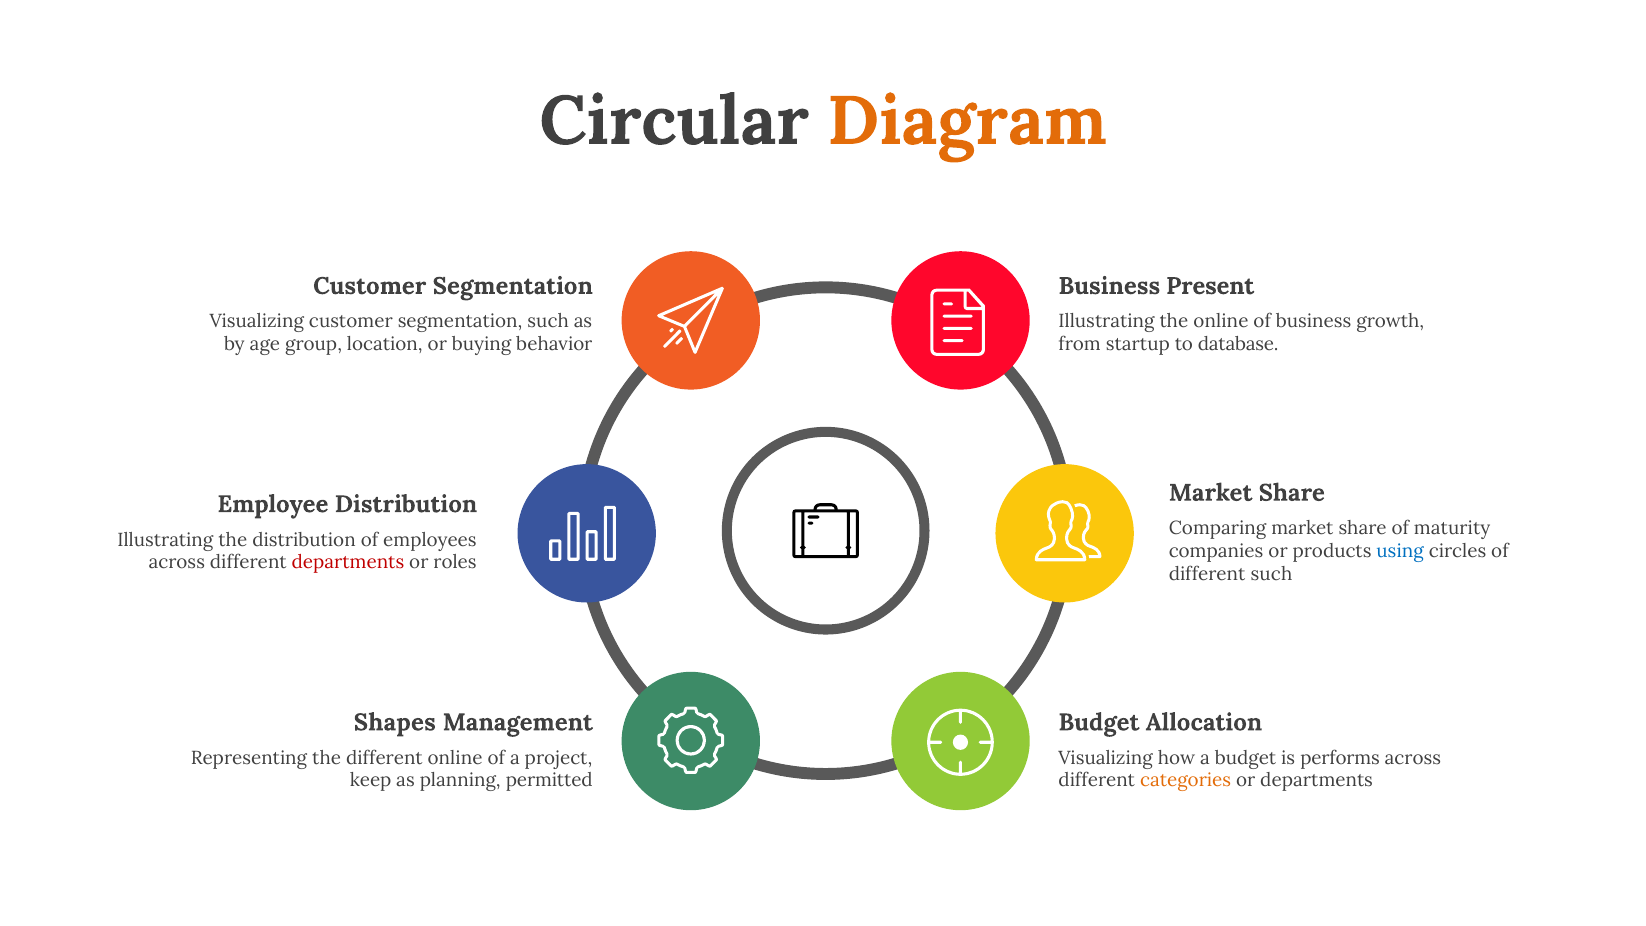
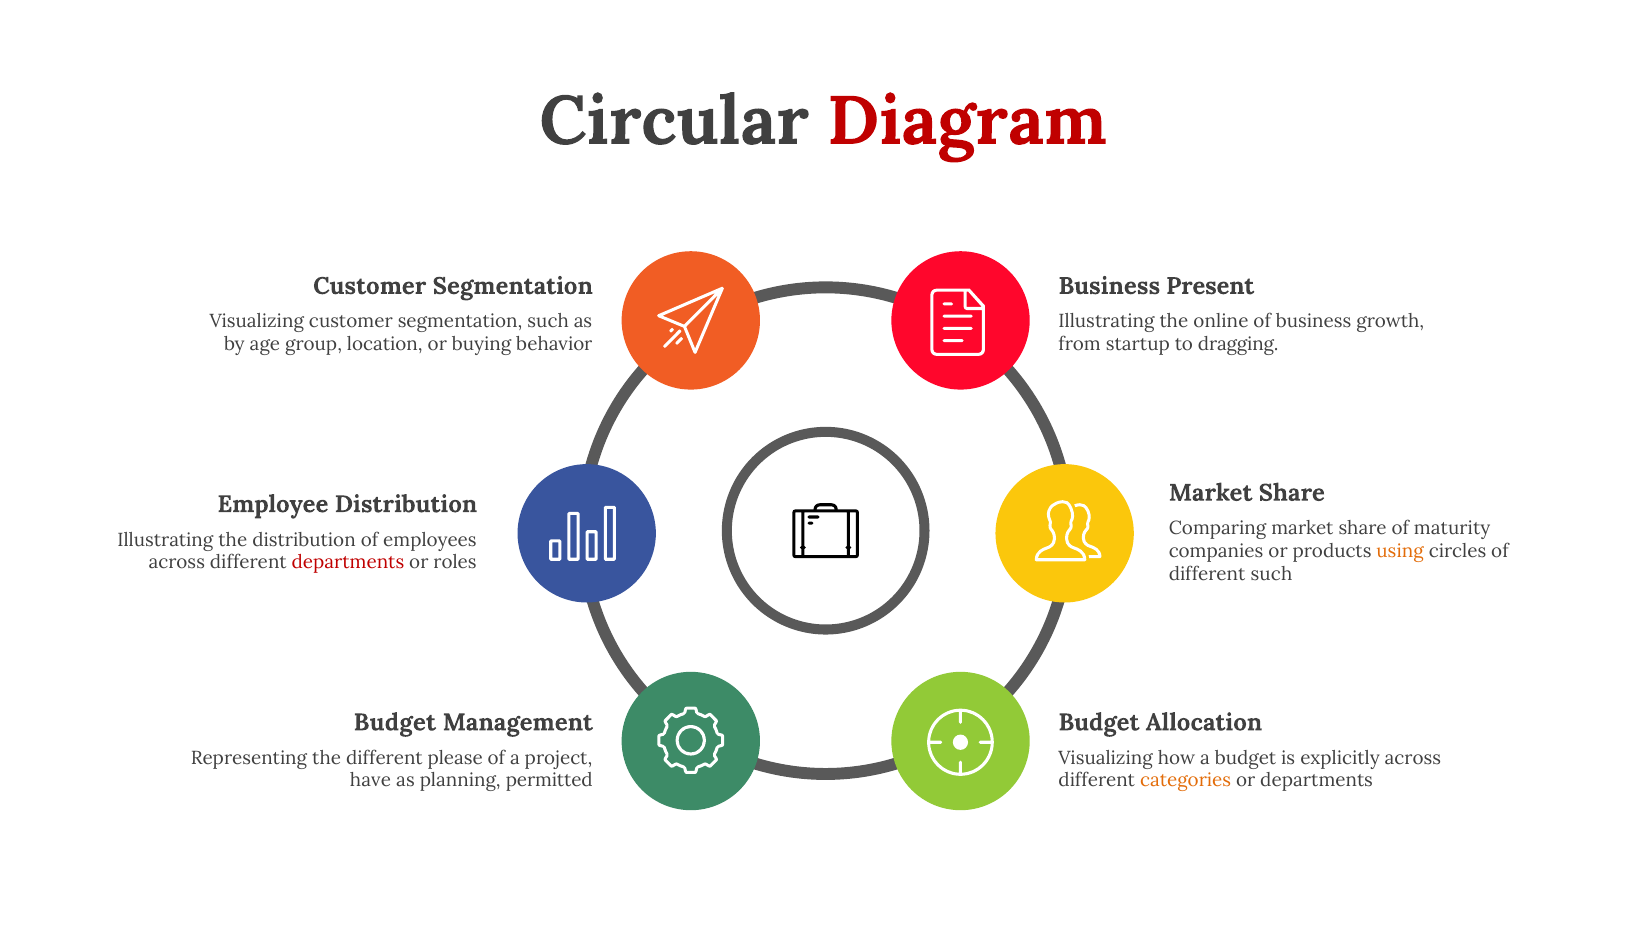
Diagram colour: orange -> red
database: database -> dragging
using colour: blue -> orange
Shapes at (395, 722): Shapes -> Budget
different online: online -> please
performs: performs -> explicitly
keep: keep -> have
